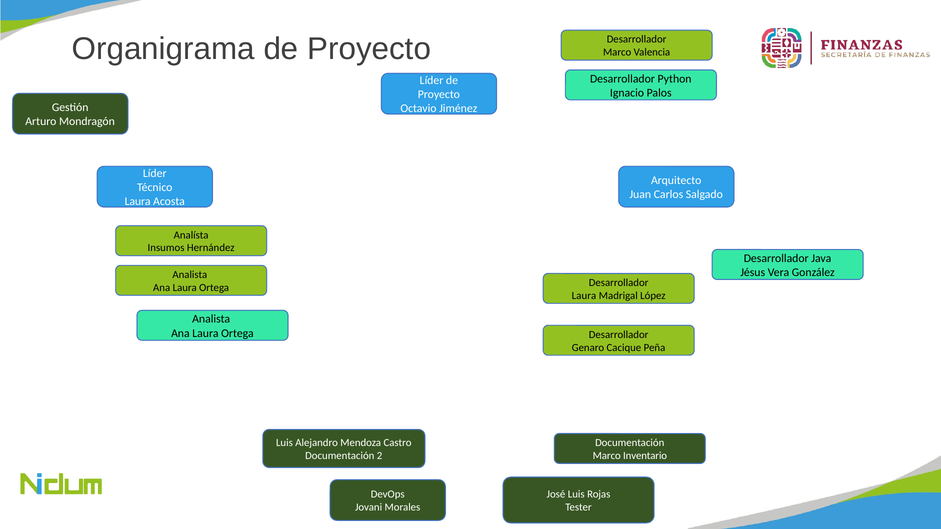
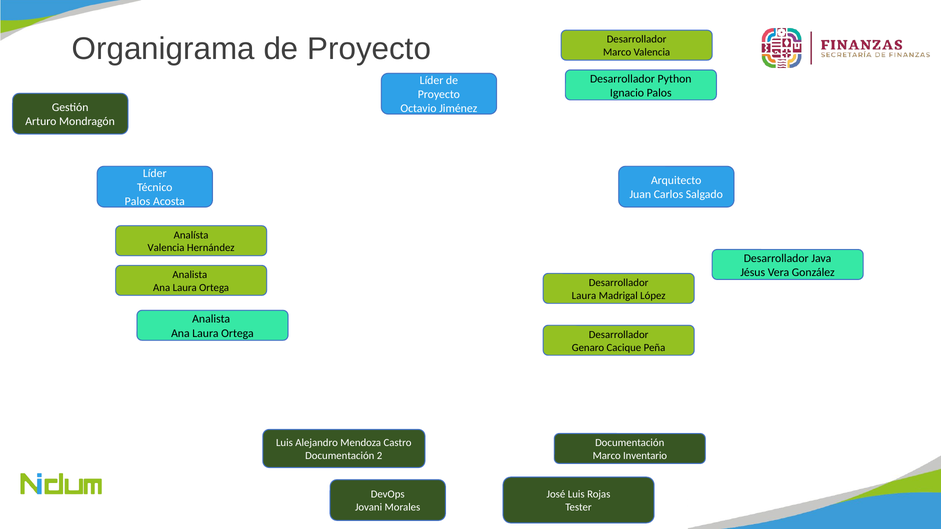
Laura at (138, 202): Laura -> Palos
Insumos at (166, 248): Insumos -> Valencia
